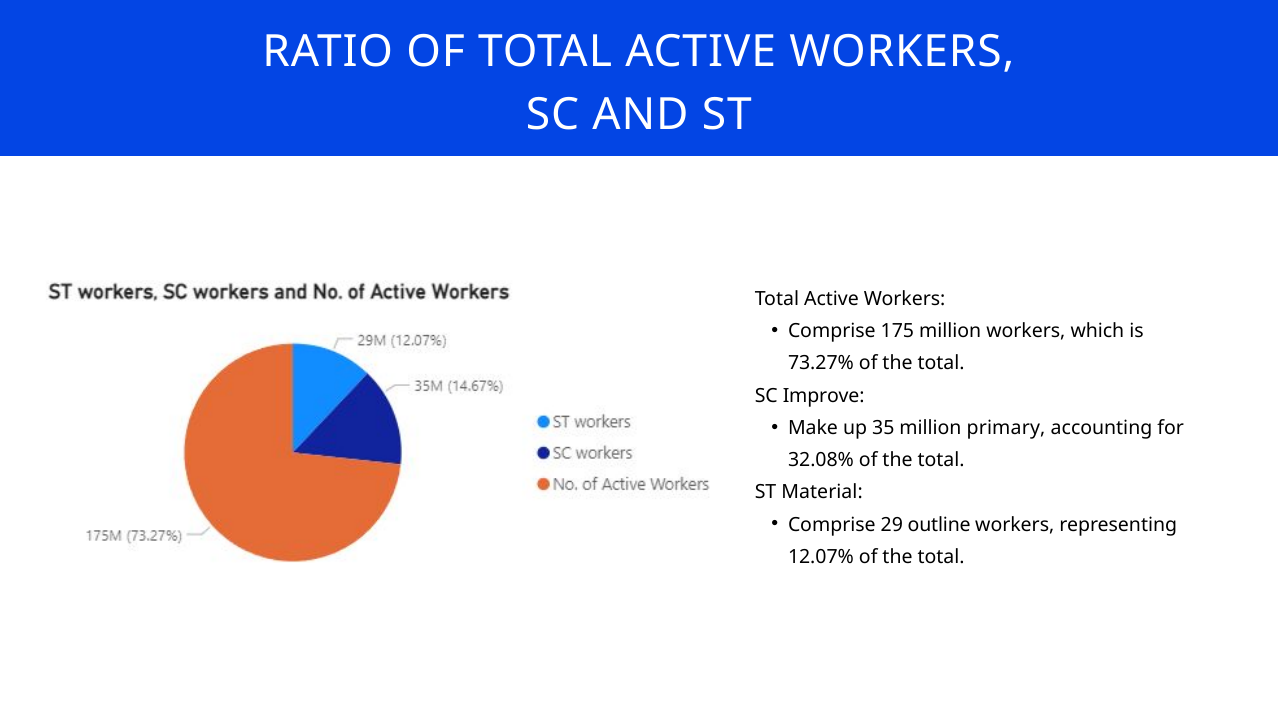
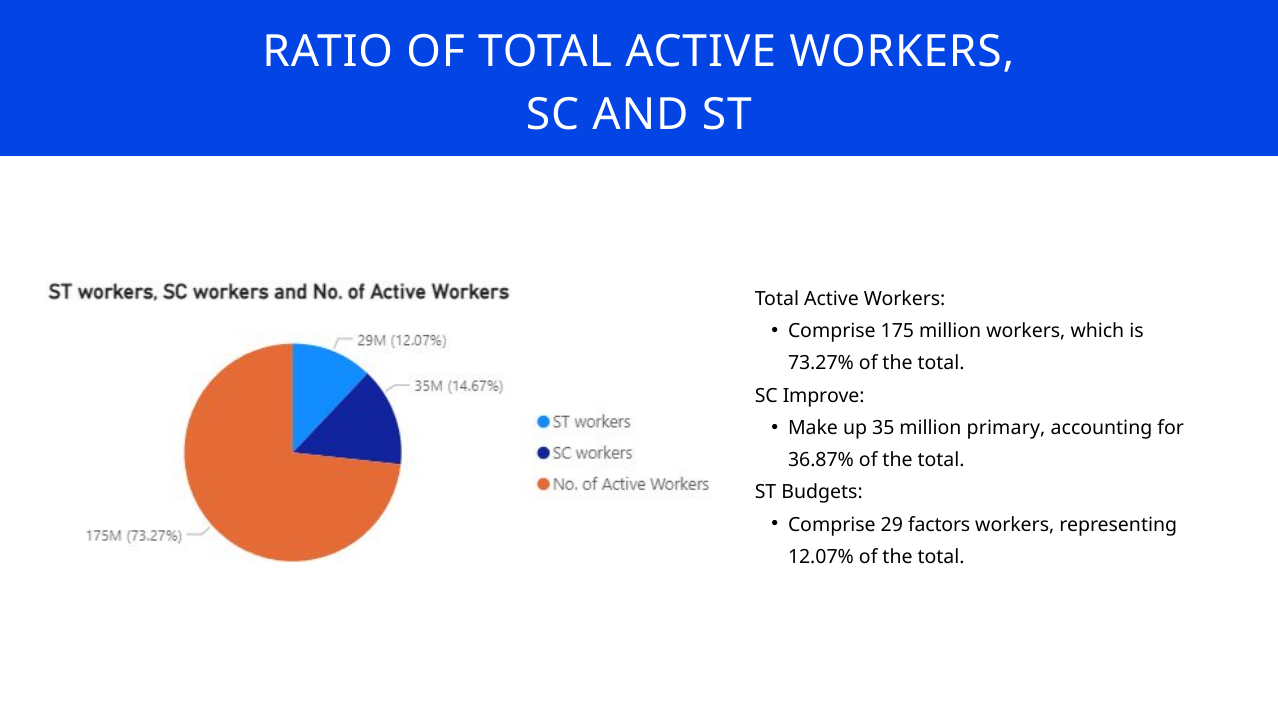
32.08%: 32.08% -> 36.87%
Material: Material -> Budgets
outline: outline -> factors
